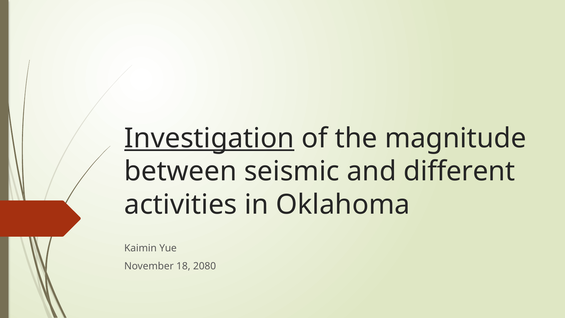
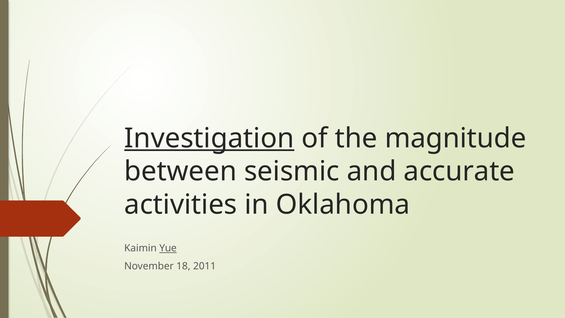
different: different -> accurate
Yue underline: none -> present
2080: 2080 -> 2011
